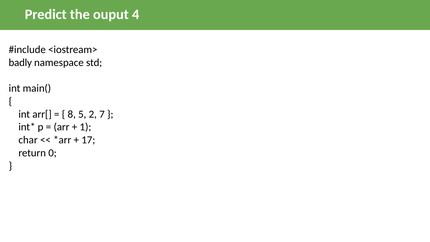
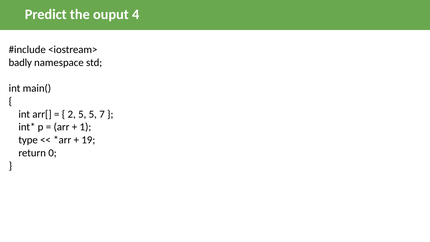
8: 8 -> 2
5 2: 2 -> 5
char: char -> type
17: 17 -> 19
